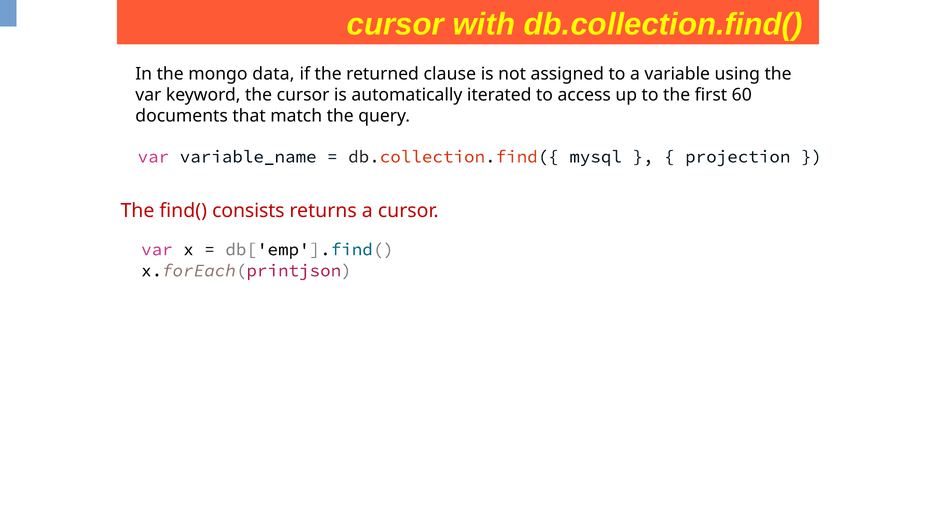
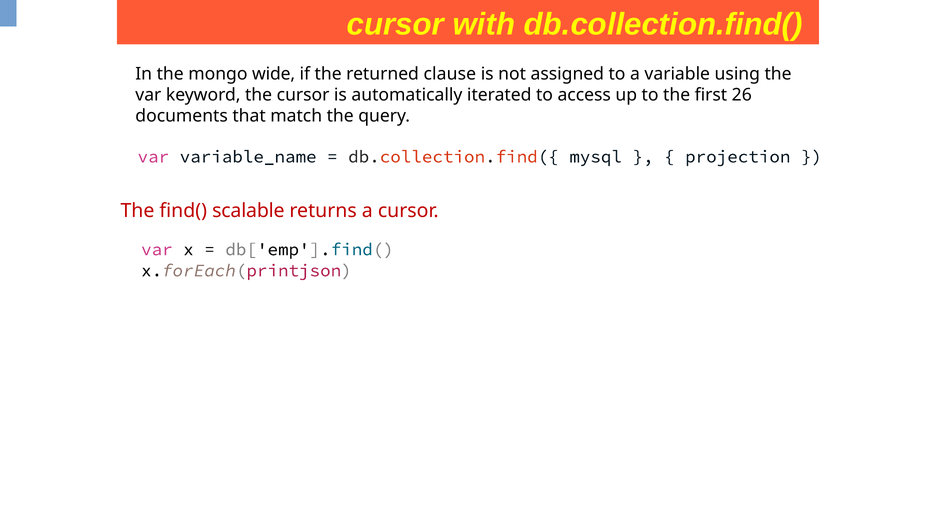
data: data -> wide
60: 60 -> 26
consists: consists -> scalable
